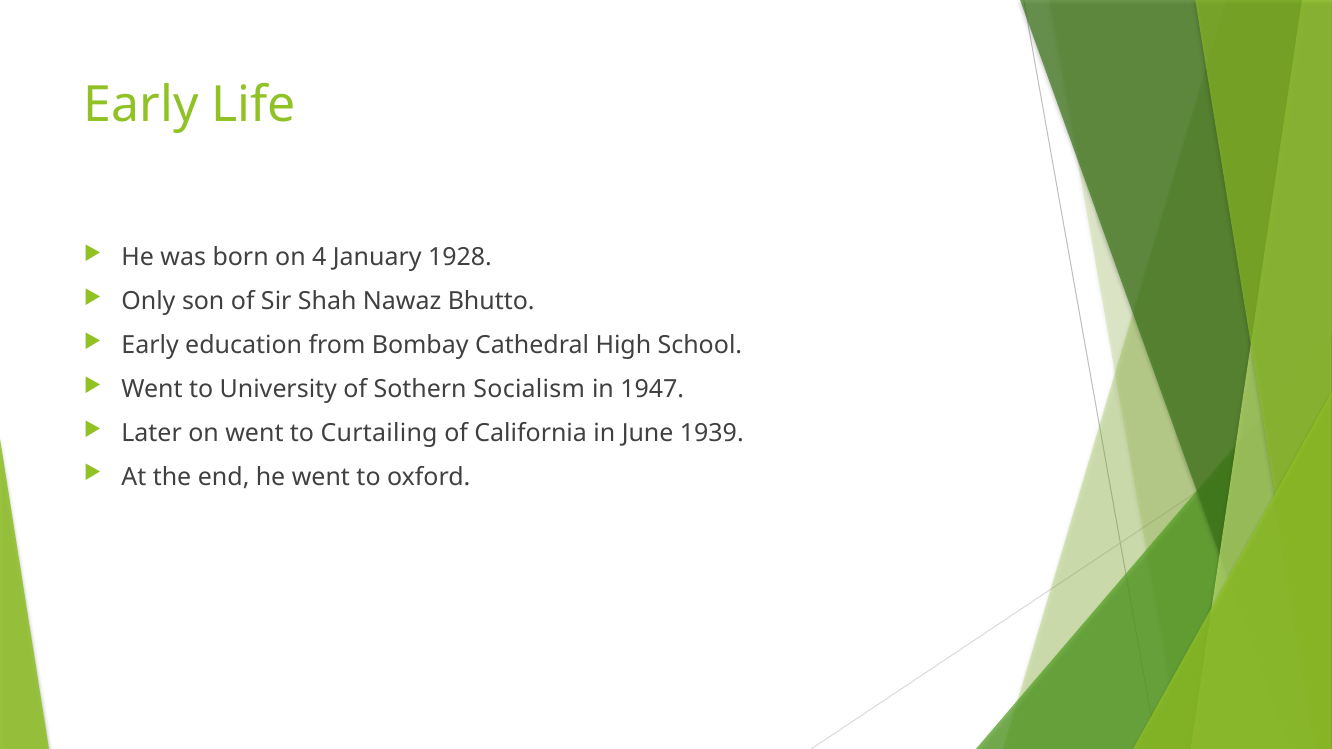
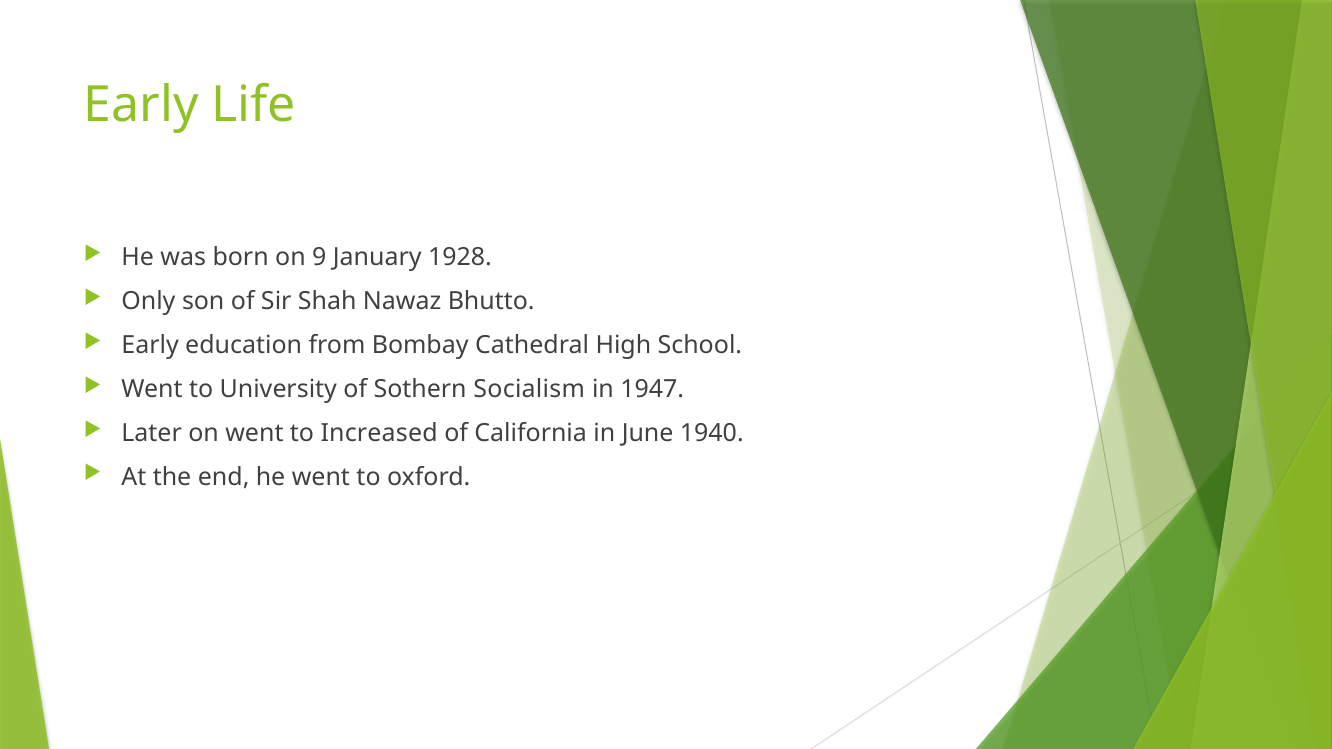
4: 4 -> 9
Curtailing: Curtailing -> Increased
1939: 1939 -> 1940
